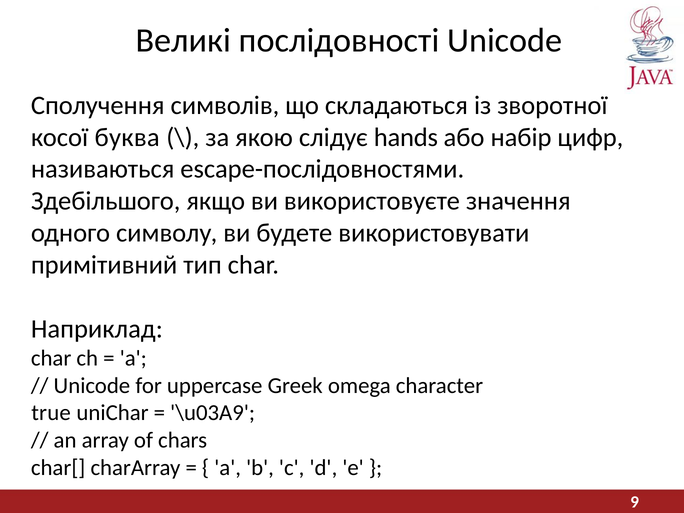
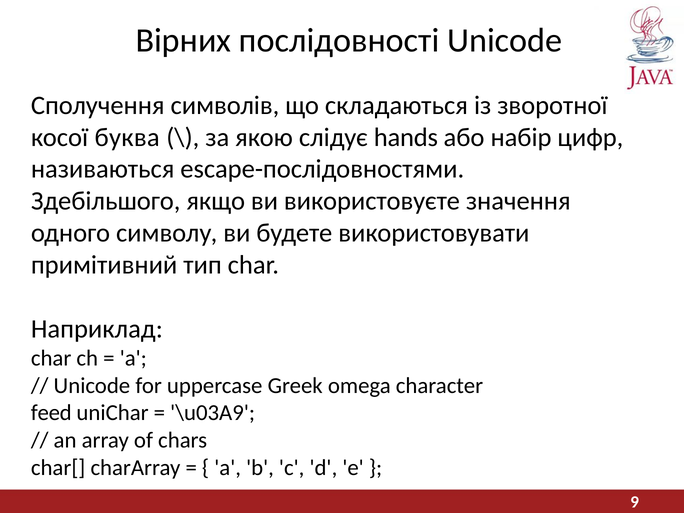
Великі: Великі -> Вірних
true: true -> feed
